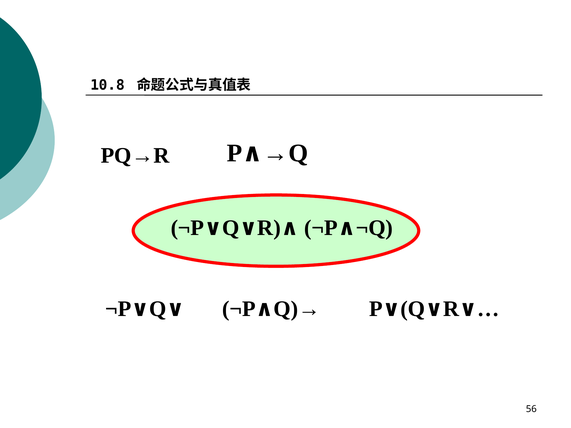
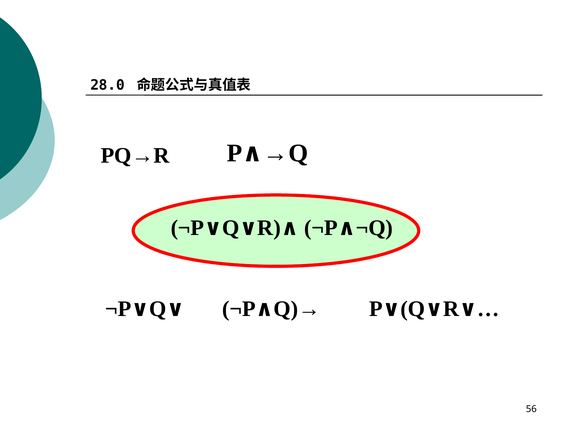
10.8: 10.8 -> 28.0
